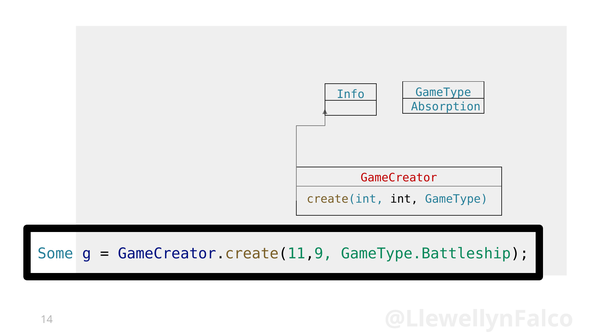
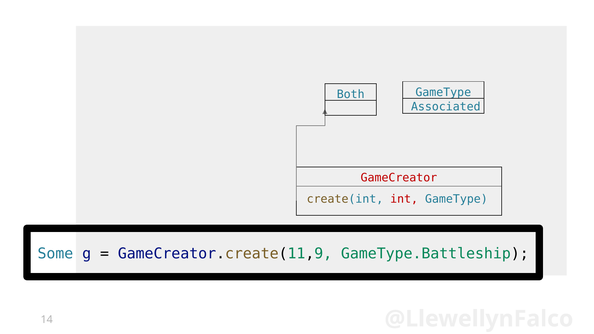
Info: Info -> Both
Absorption: Absorption -> Associated
int colour: black -> red
